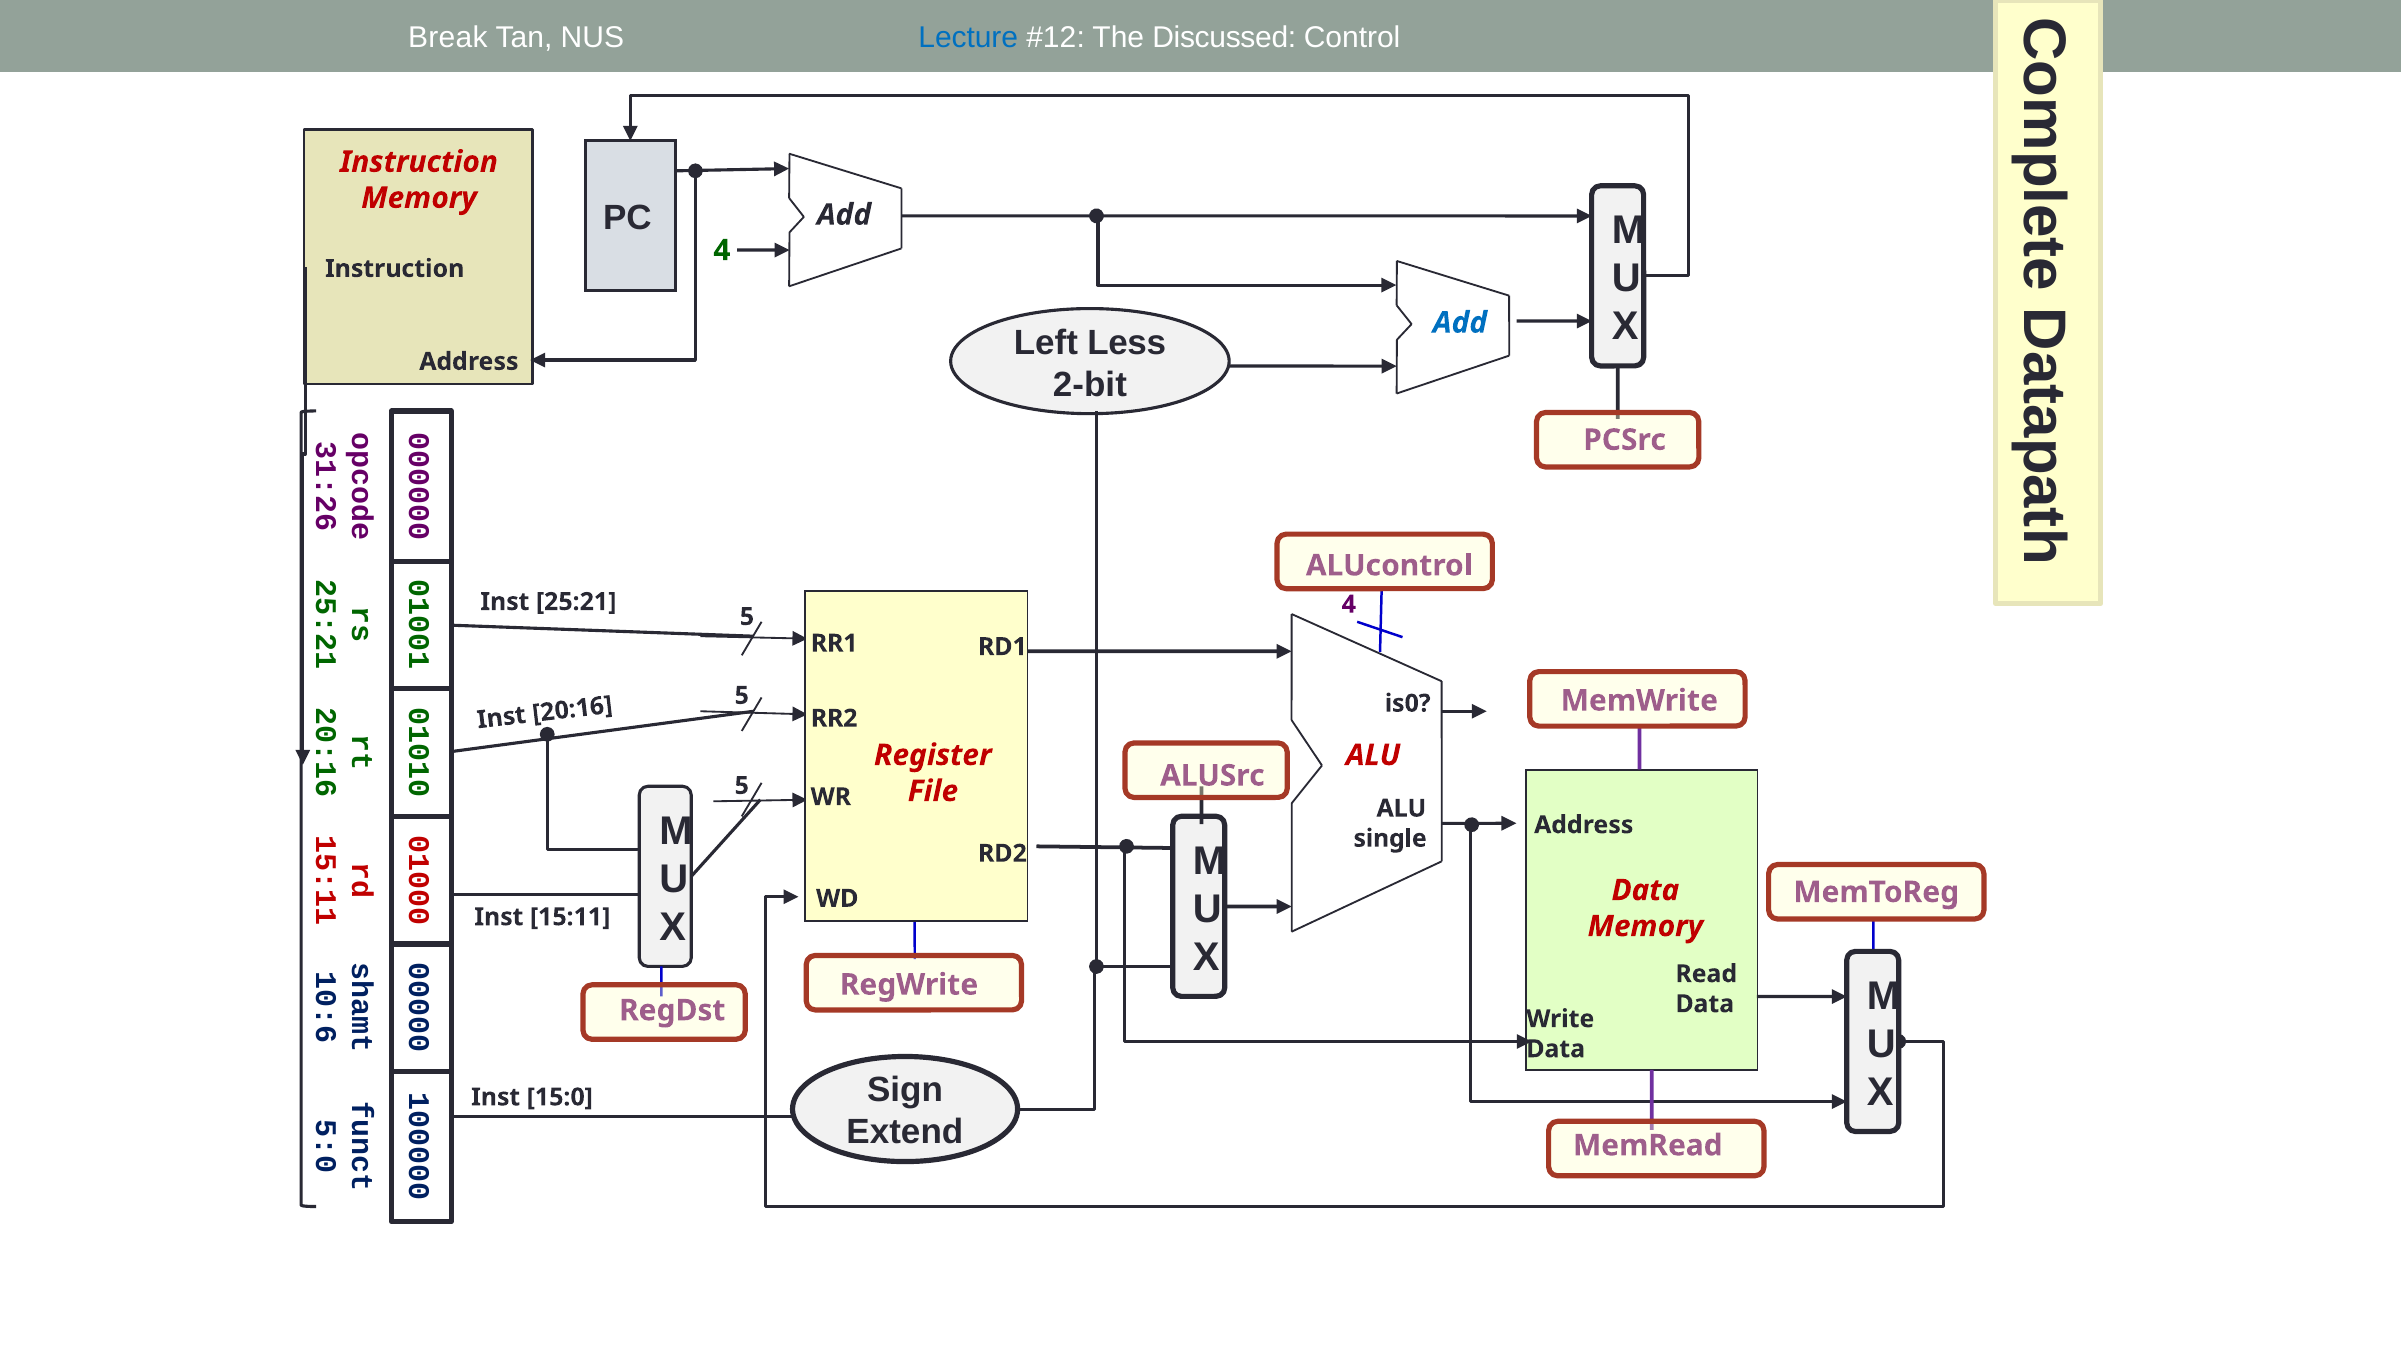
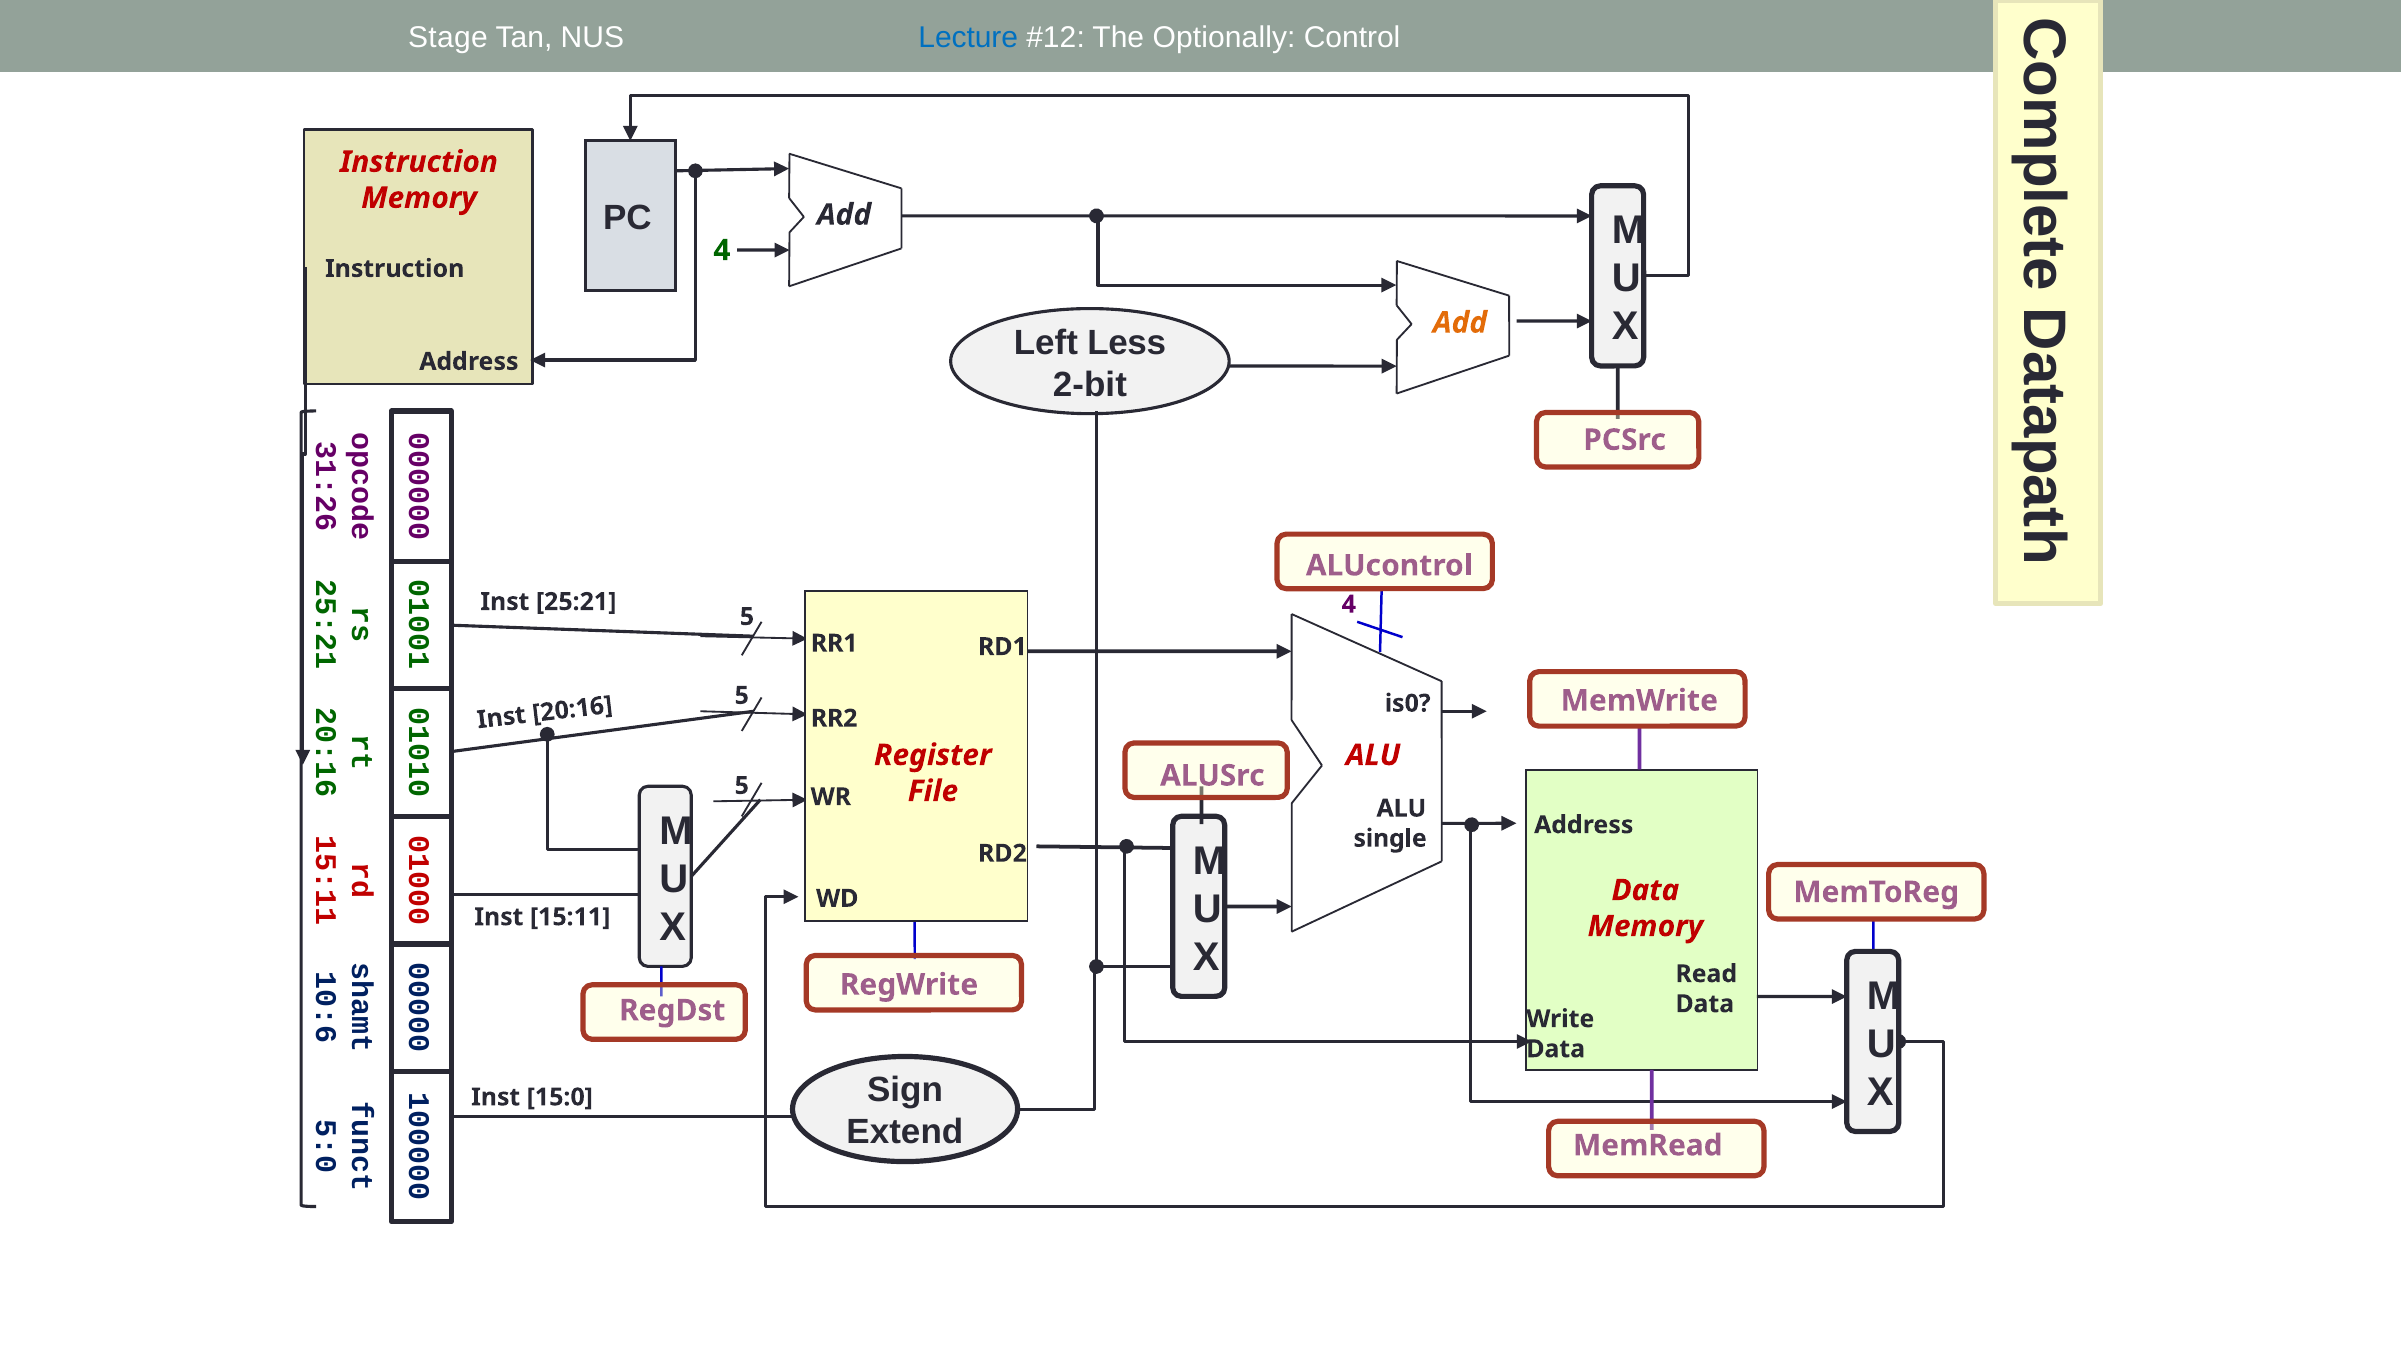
Break: Break -> Stage
Discussed: Discussed -> Optionally
Add at (1460, 323) colour: blue -> orange
